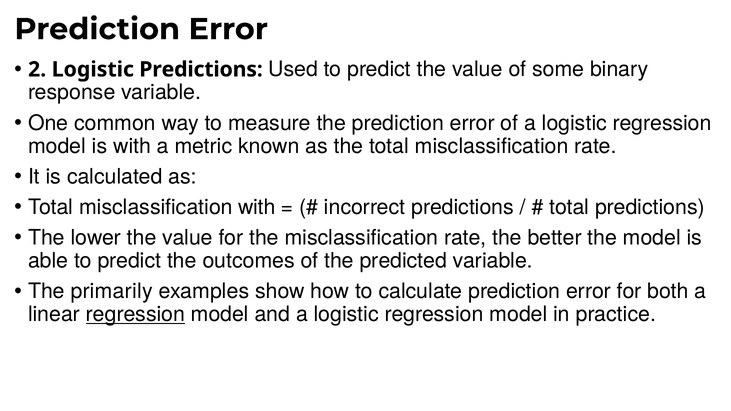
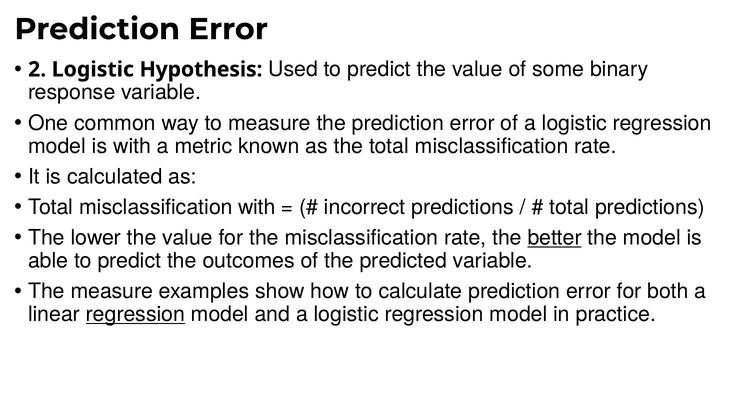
Logistic Predictions: Predictions -> Hypothesis
better underline: none -> present
The primarily: primarily -> measure
